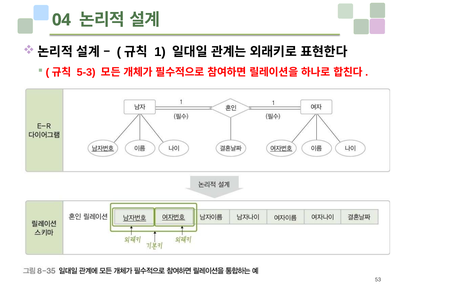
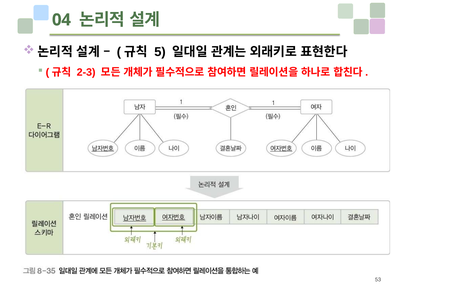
1: 1 -> 5
5-3: 5-3 -> 2-3
